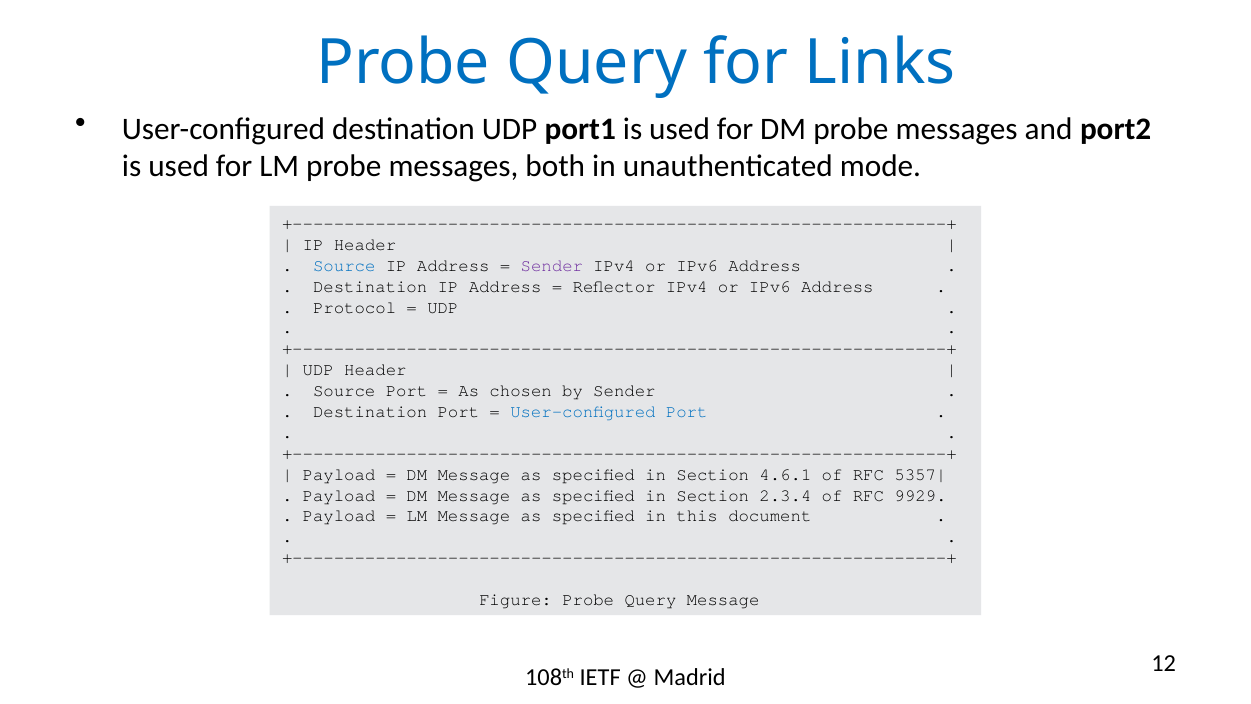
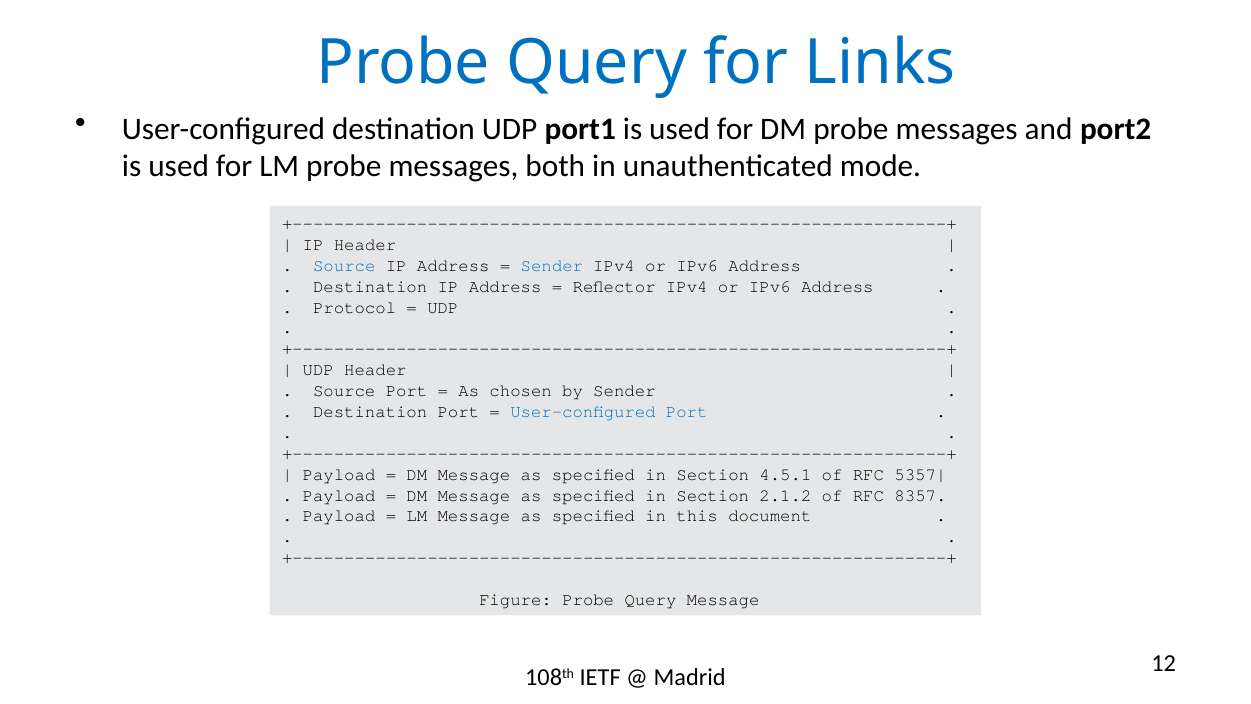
Sender at (552, 265) colour: purple -> blue
4.6.1: 4.6.1 -> 4.5.1
2.3.4: 2.3.4 -> 2.1.2
9929: 9929 -> 8357
